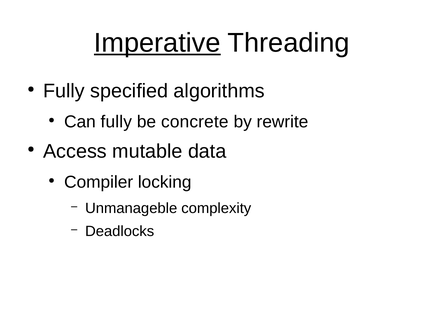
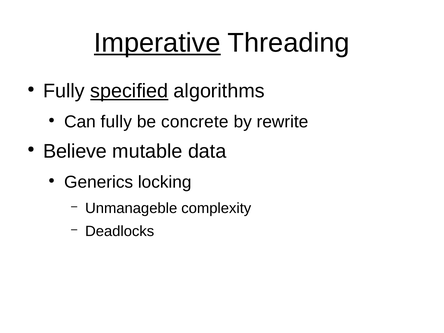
specified underline: none -> present
Access: Access -> Believe
Compiler: Compiler -> Generics
